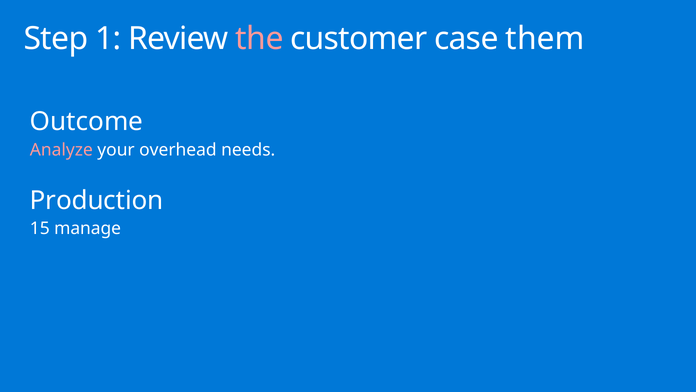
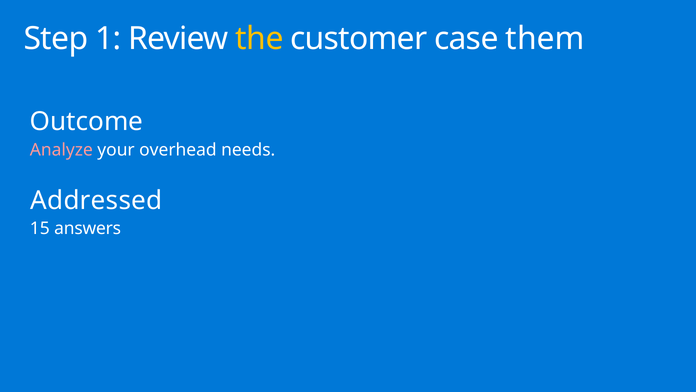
the colour: pink -> yellow
Production: Production -> Addressed
manage: manage -> answers
